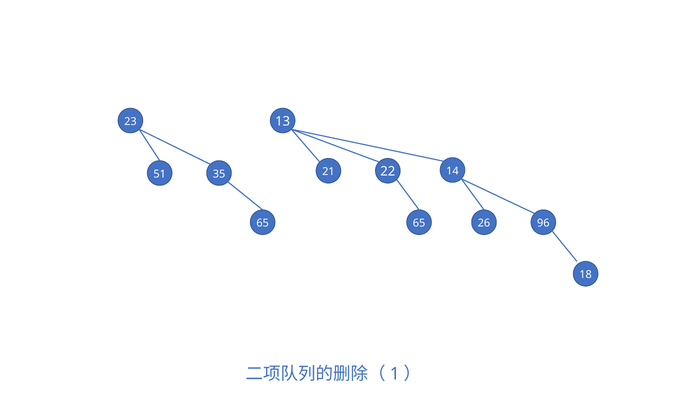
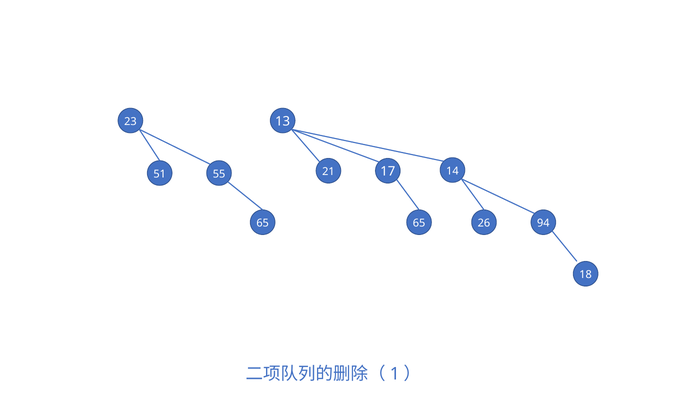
22: 22 -> 17
35: 35 -> 55
96: 96 -> 94
